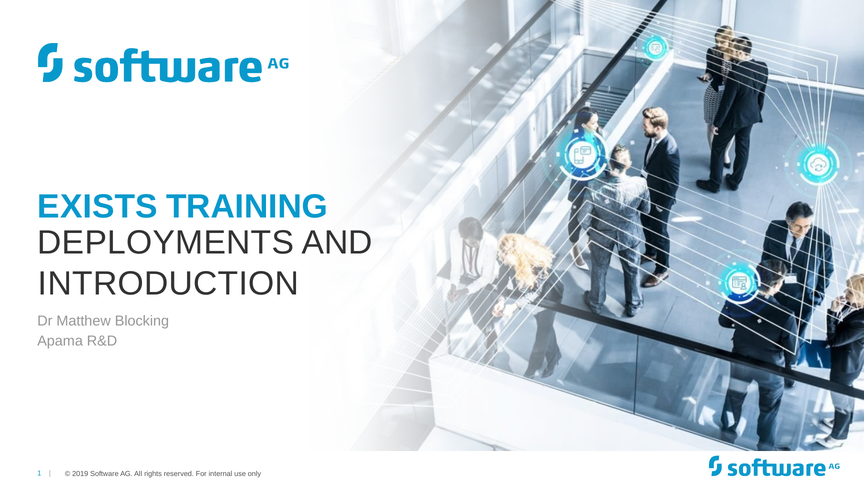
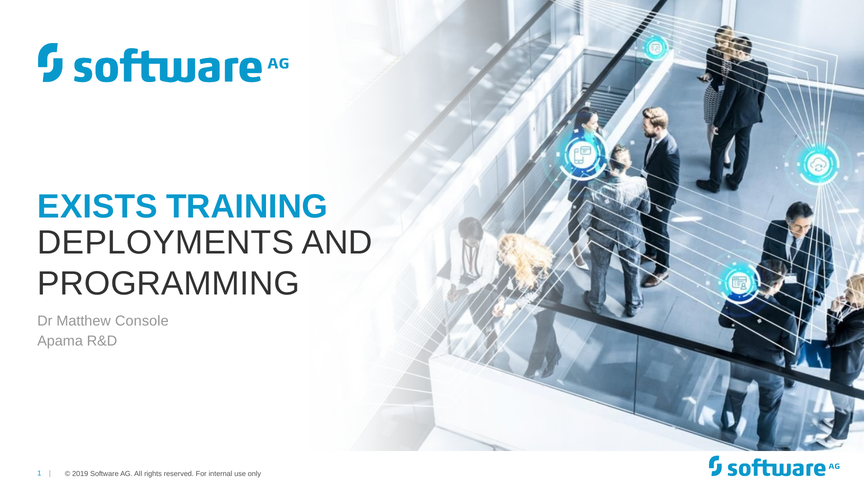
INTRODUCTION: INTRODUCTION -> PROGRAMMING
Blocking: Blocking -> Console
